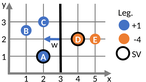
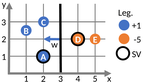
-4: -4 -> -5
